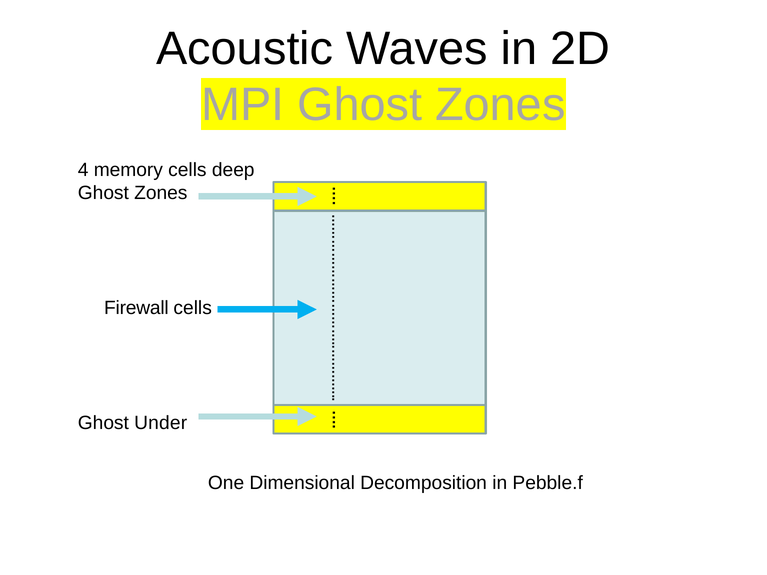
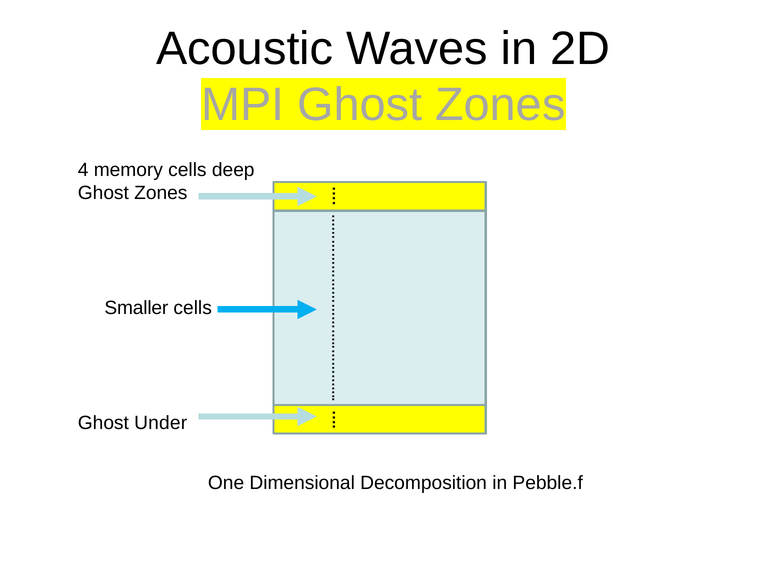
Firewall: Firewall -> Smaller
